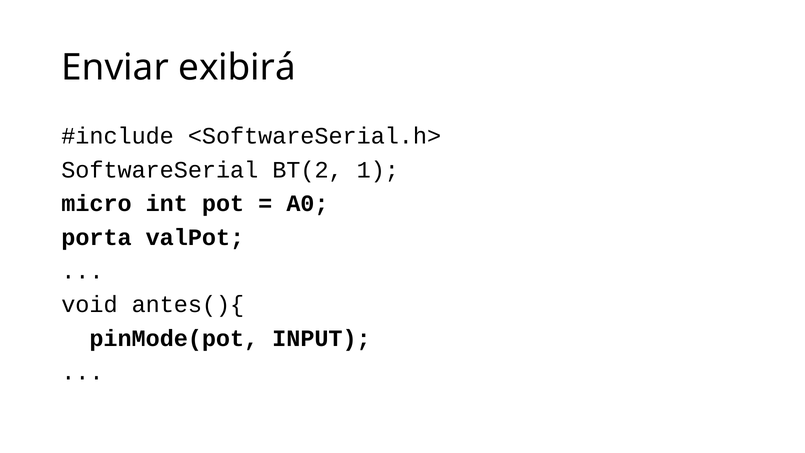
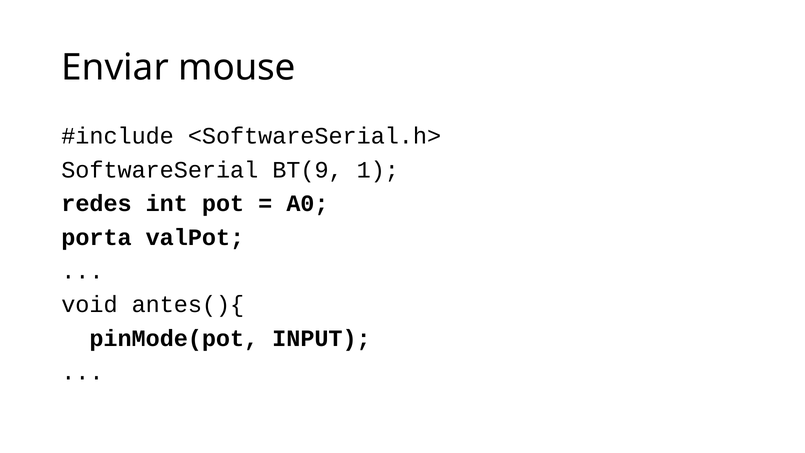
exibirá: exibirá -> mouse
BT(2: BT(2 -> BT(9
micro: micro -> redes
